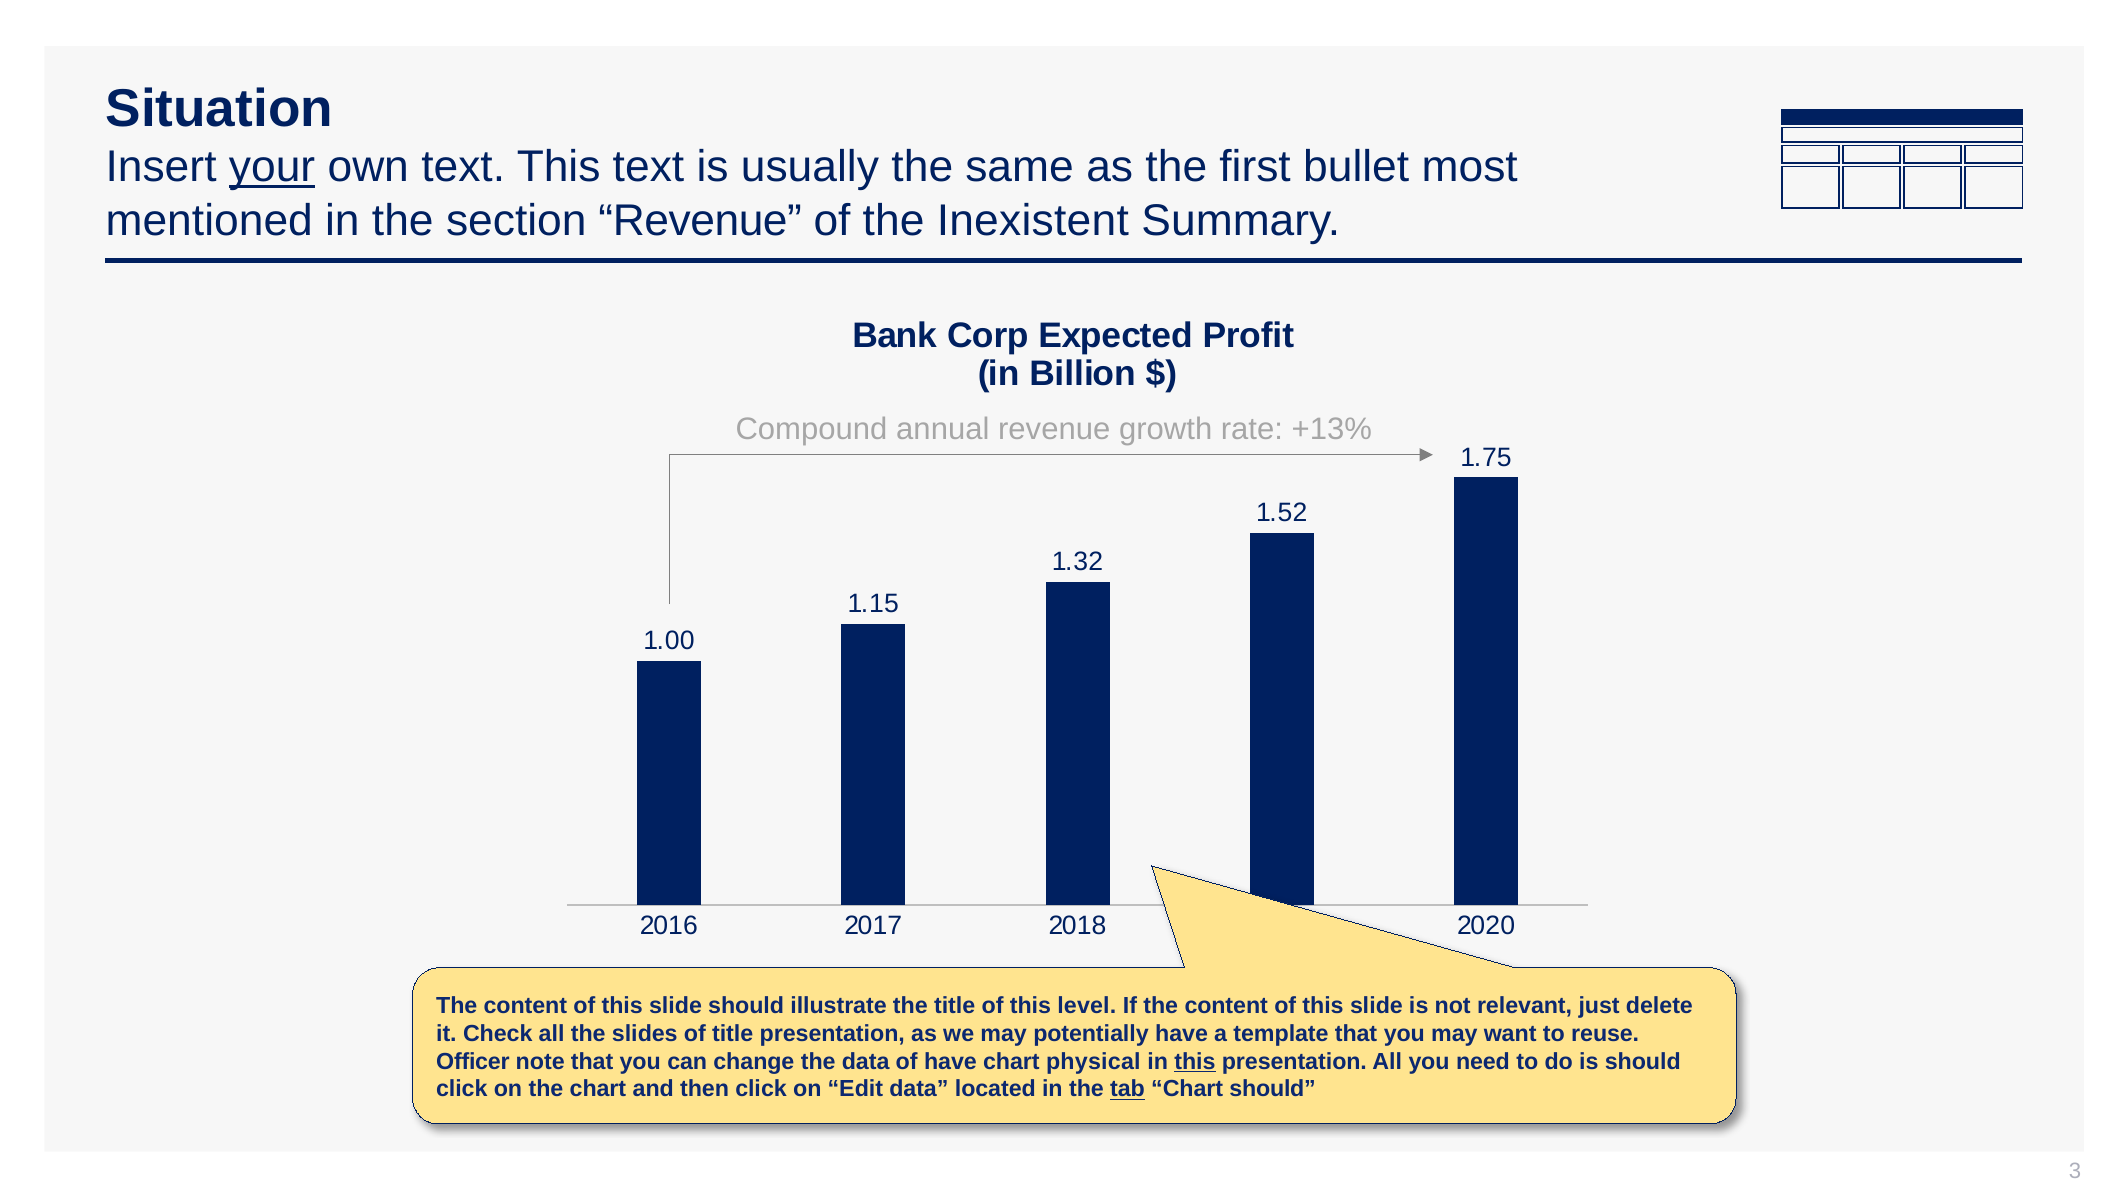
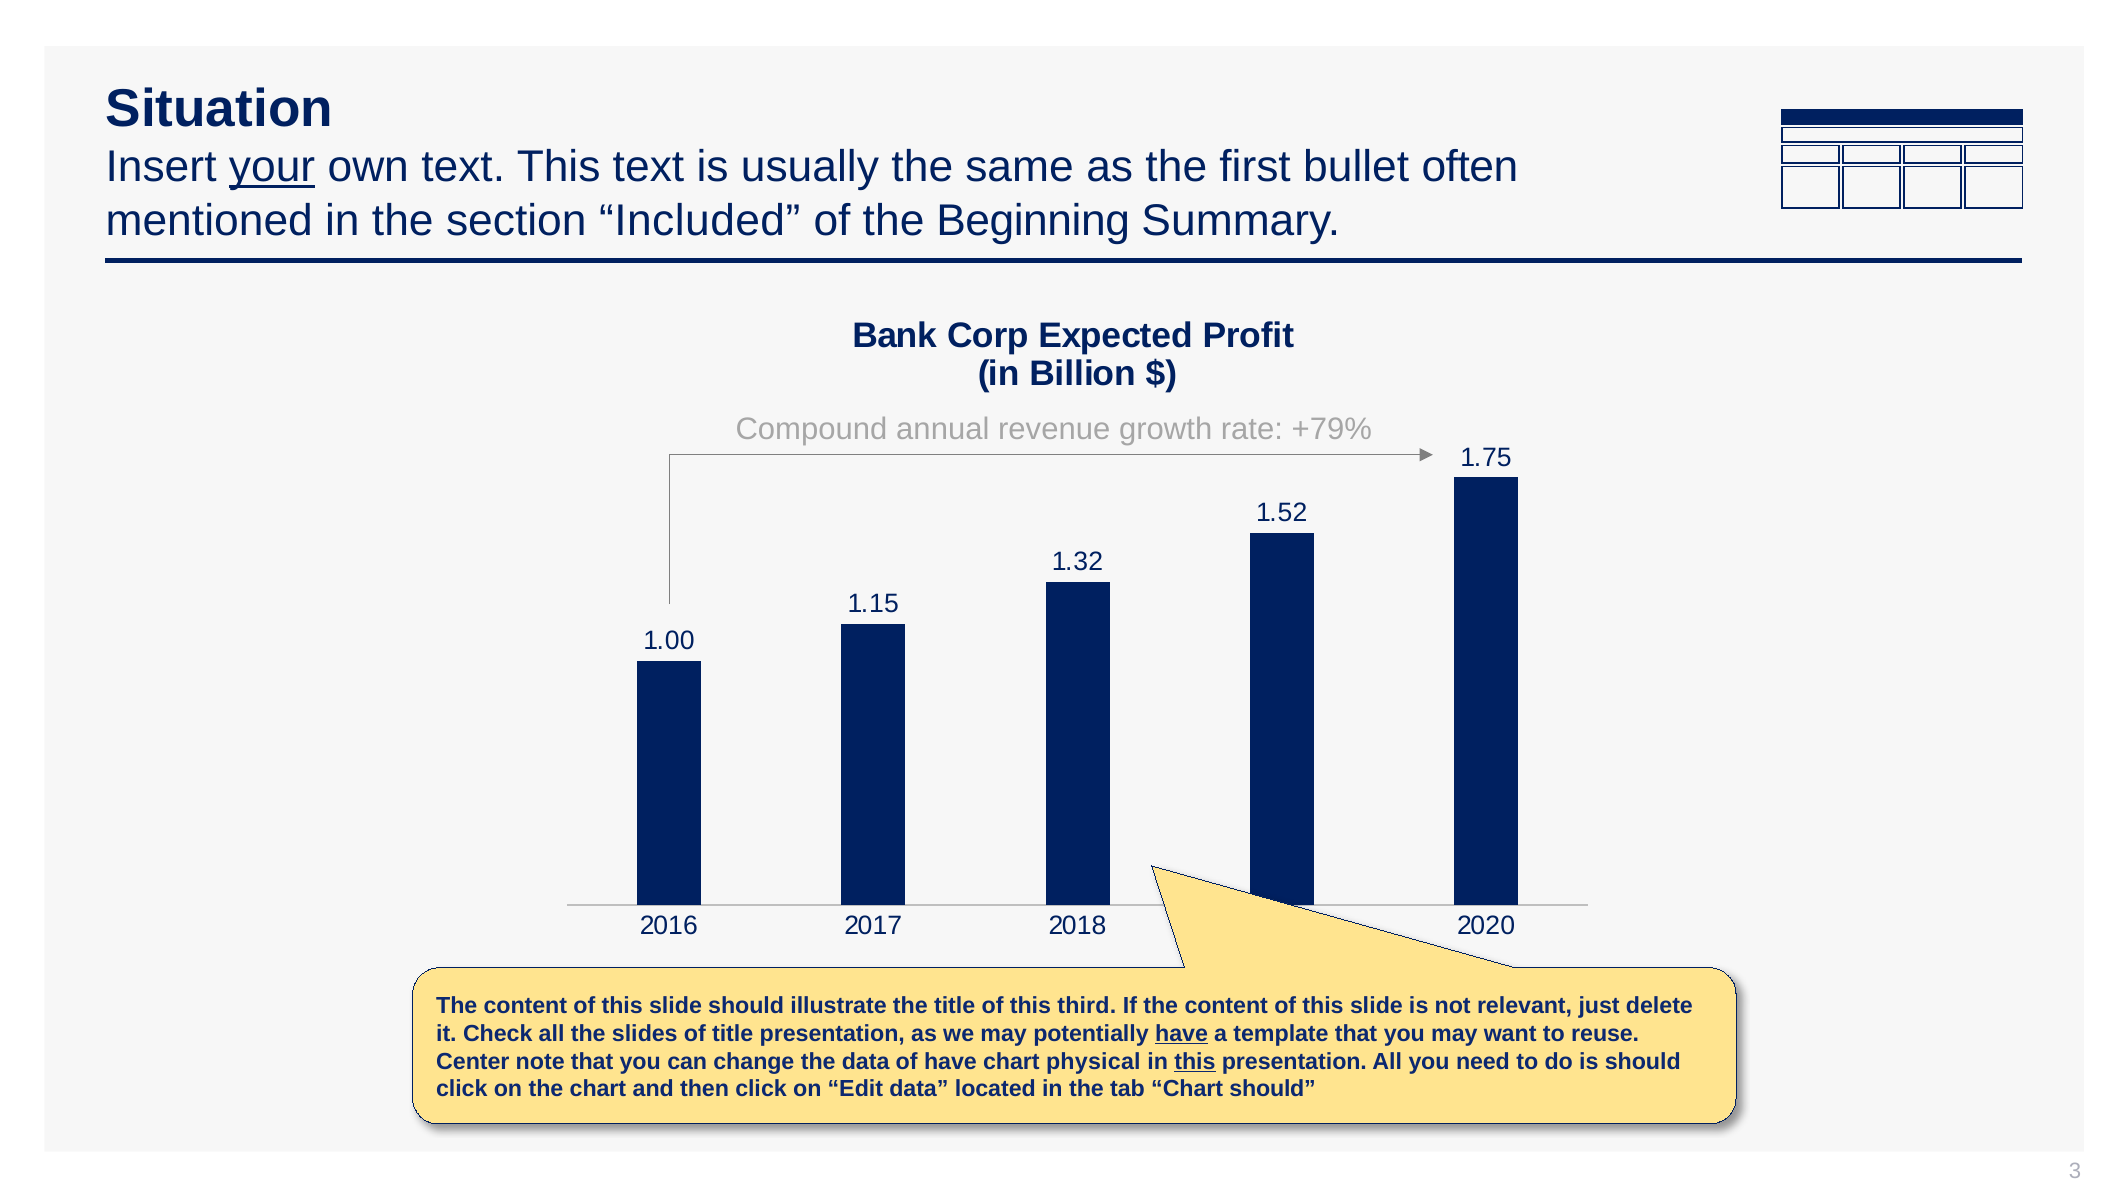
most: most -> often
section Revenue: Revenue -> Included
Inexistent: Inexistent -> Beginning
+13%: +13% -> +79%
level: level -> third
have at (1182, 1033) underline: none -> present
Officer: Officer -> Center
tab underline: present -> none
